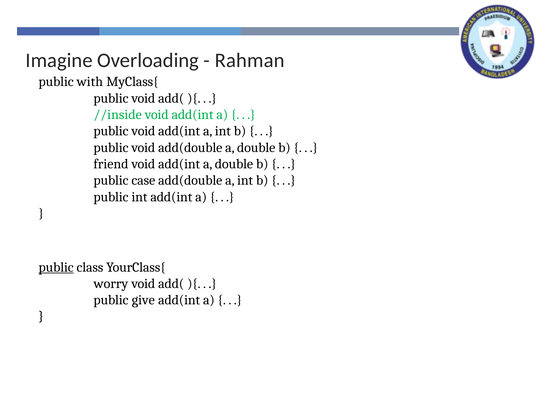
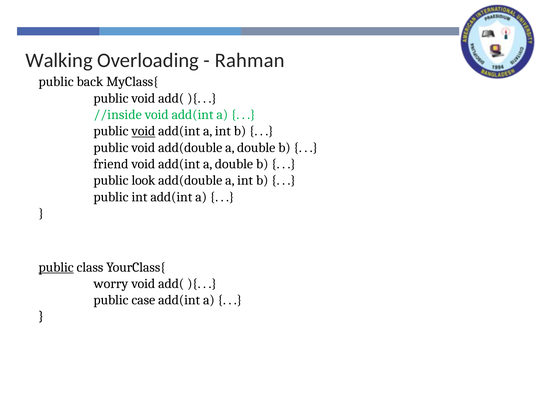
Imagine: Imagine -> Walking
with: with -> back
void at (143, 131) underline: none -> present
case: case -> look
give: give -> case
